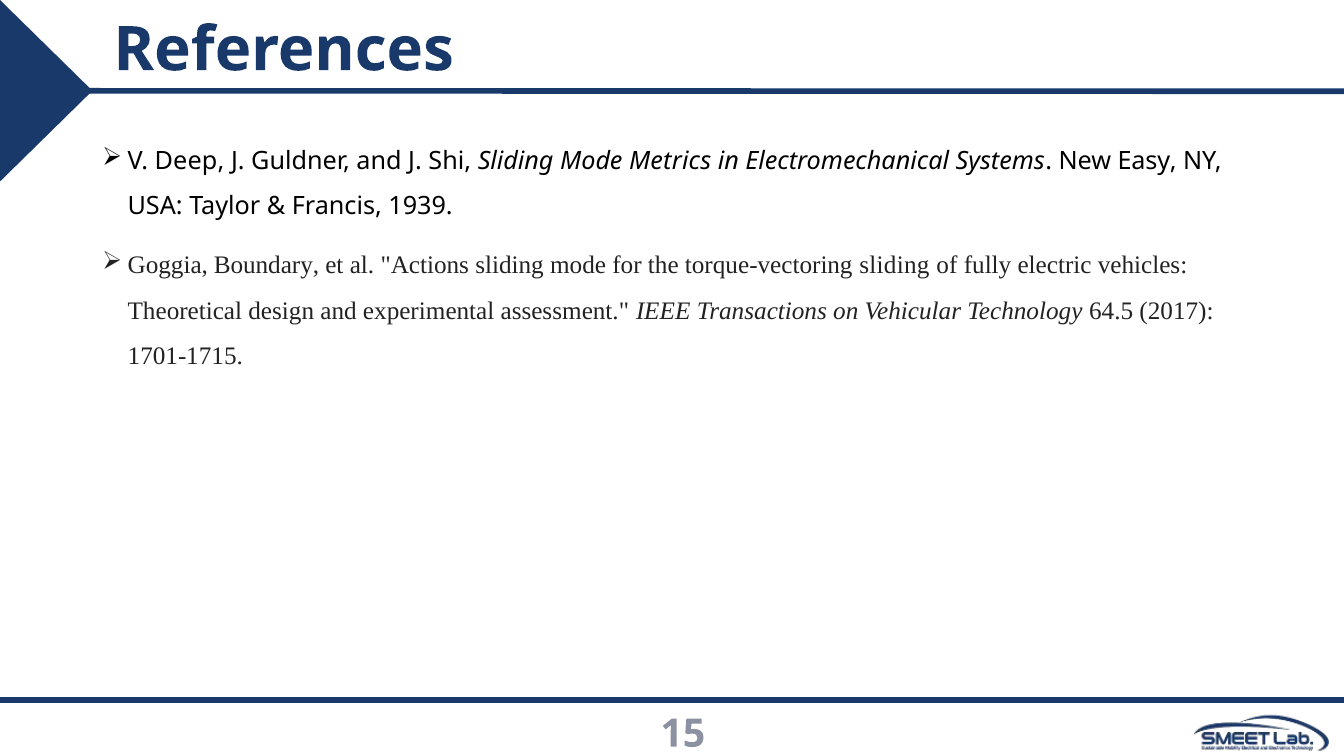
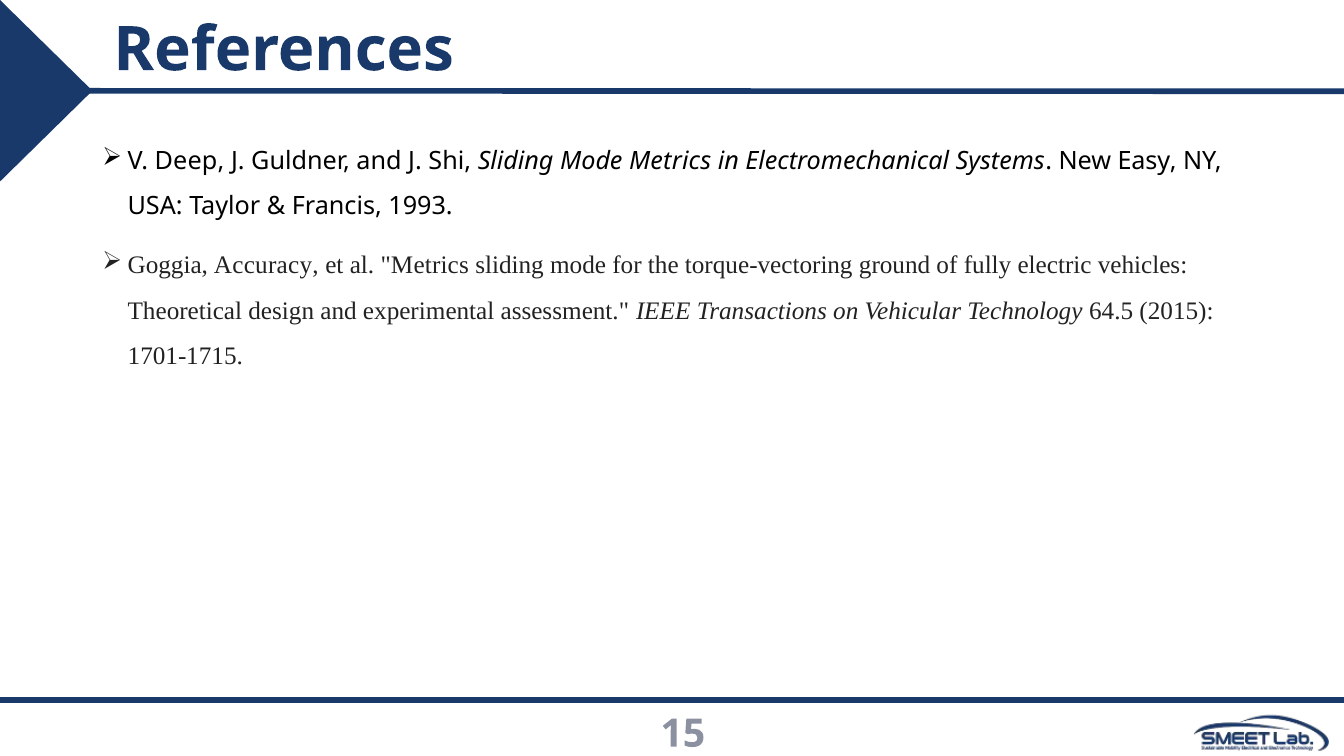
1939: 1939 -> 1993
Boundary: Boundary -> Accuracy
al Actions: Actions -> Metrics
torque-vectoring sliding: sliding -> ground
2017: 2017 -> 2015
